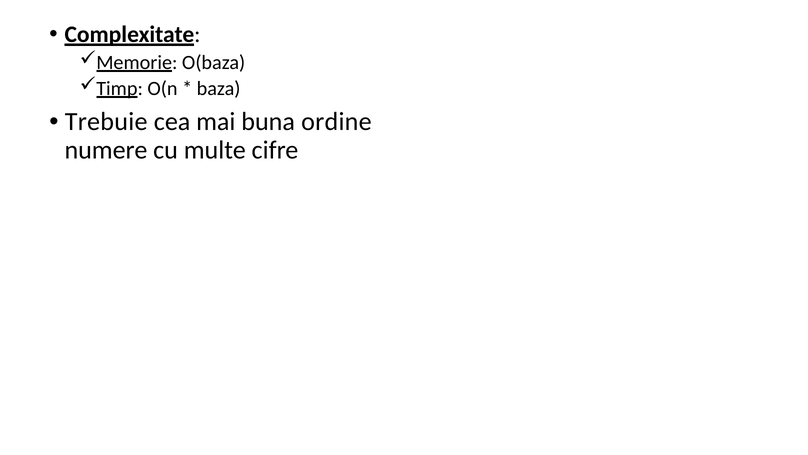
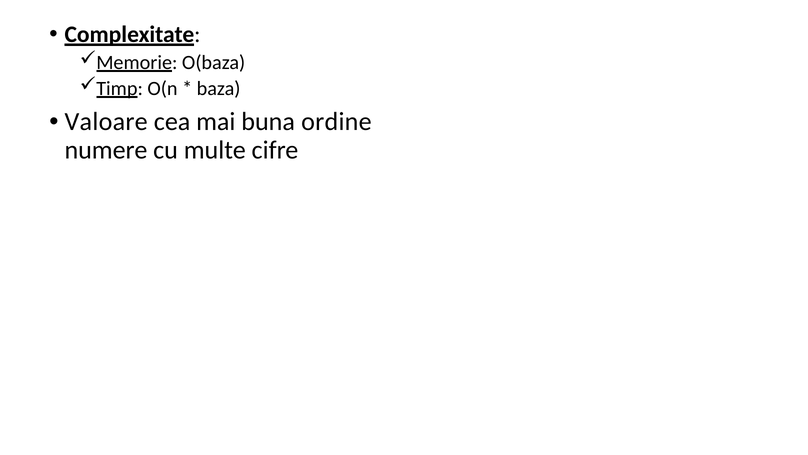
Trebuie: Trebuie -> Valoare
